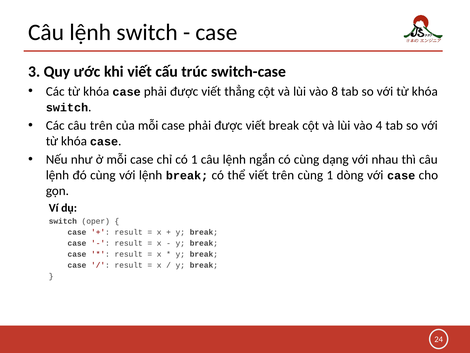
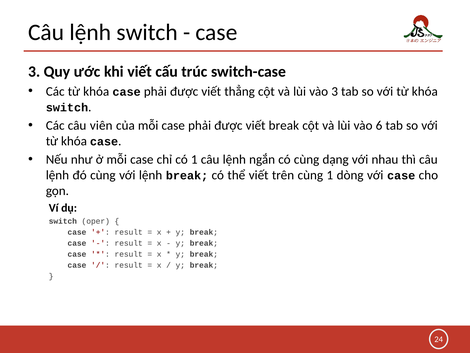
vào 8: 8 -> 3
câu trên: trên -> viên
4: 4 -> 6
